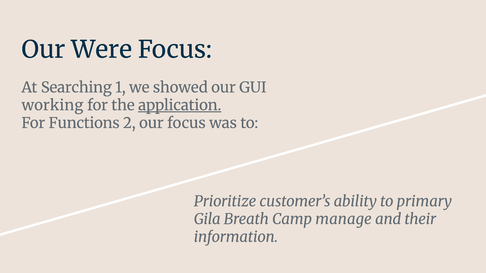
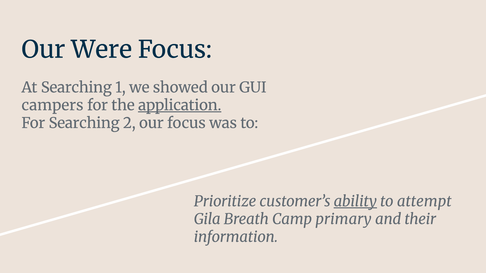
working: working -> campers
For Functions: Functions -> Searching
ability underline: none -> present
primary: primary -> attempt
manage: manage -> primary
